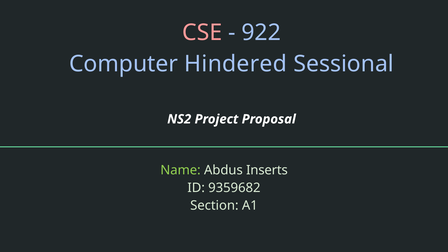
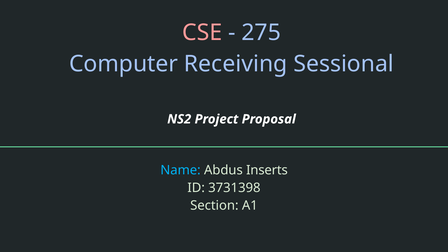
922: 922 -> 275
Hindered: Hindered -> Receiving
Name colour: light green -> light blue
9359682: 9359682 -> 3731398
